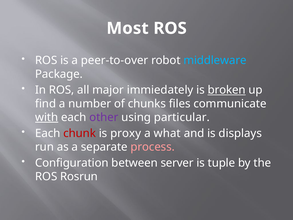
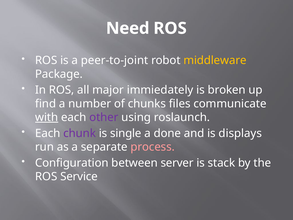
Most: Most -> Need
peer-to-over: peer-to-over -> peer-to-joint
middleware colour: light blue -> yellow
broken underline: present -> none
particular: particular -> roslaunch
chunk colour: red -> purple
proxy: proxy -> single
what: what -> done
tuple: tuple -> stack
Rosrun: Rosrun -> Service
